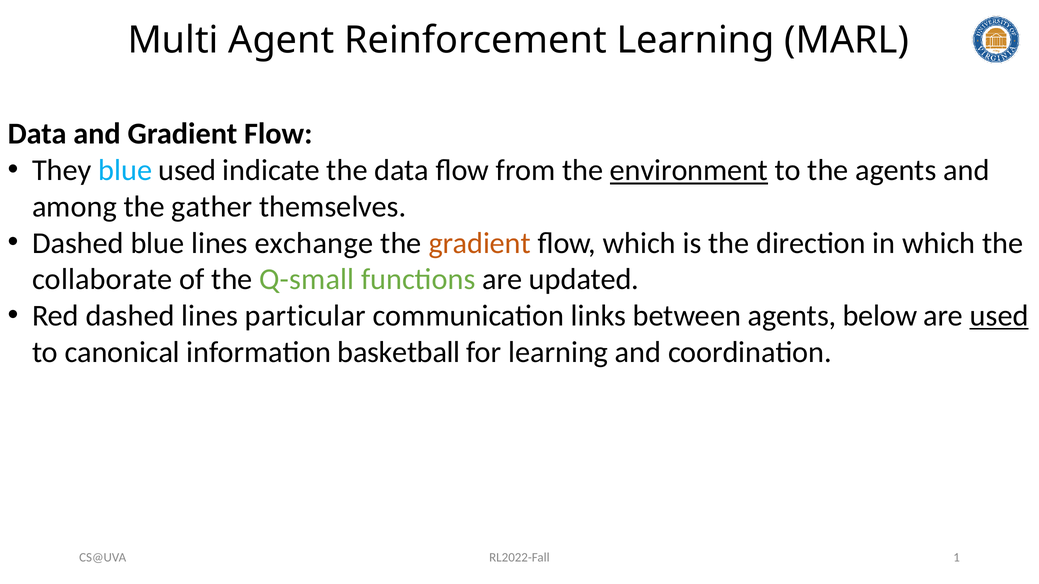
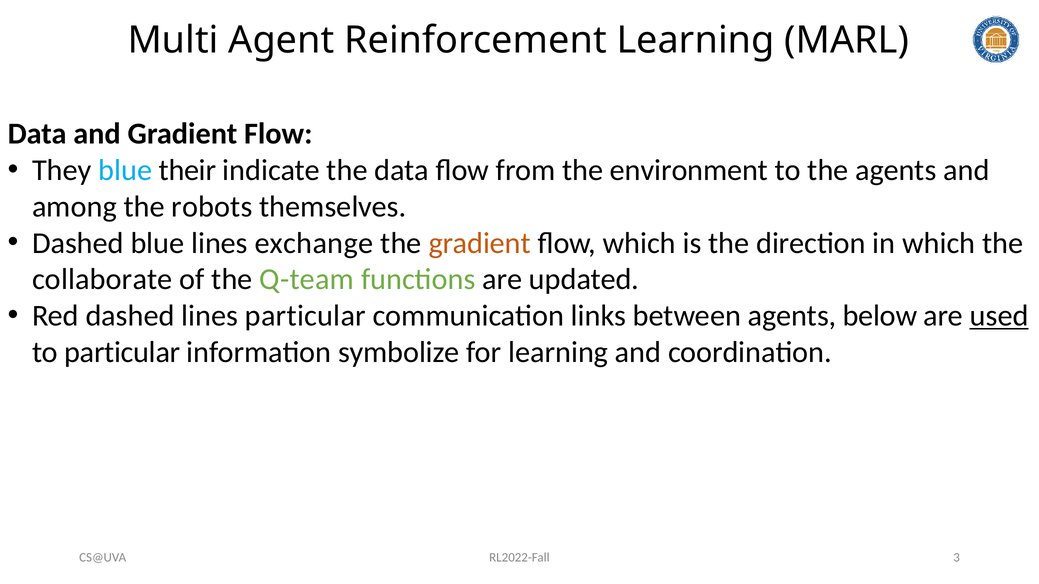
blue used: used -> their
environment underline: present -> none
gather: gather -> robots
Q-small: Q-small -> Q-team
to canonical: canonical -> particular
basketball: basketball -> symbolize
1: 1 -> 3
